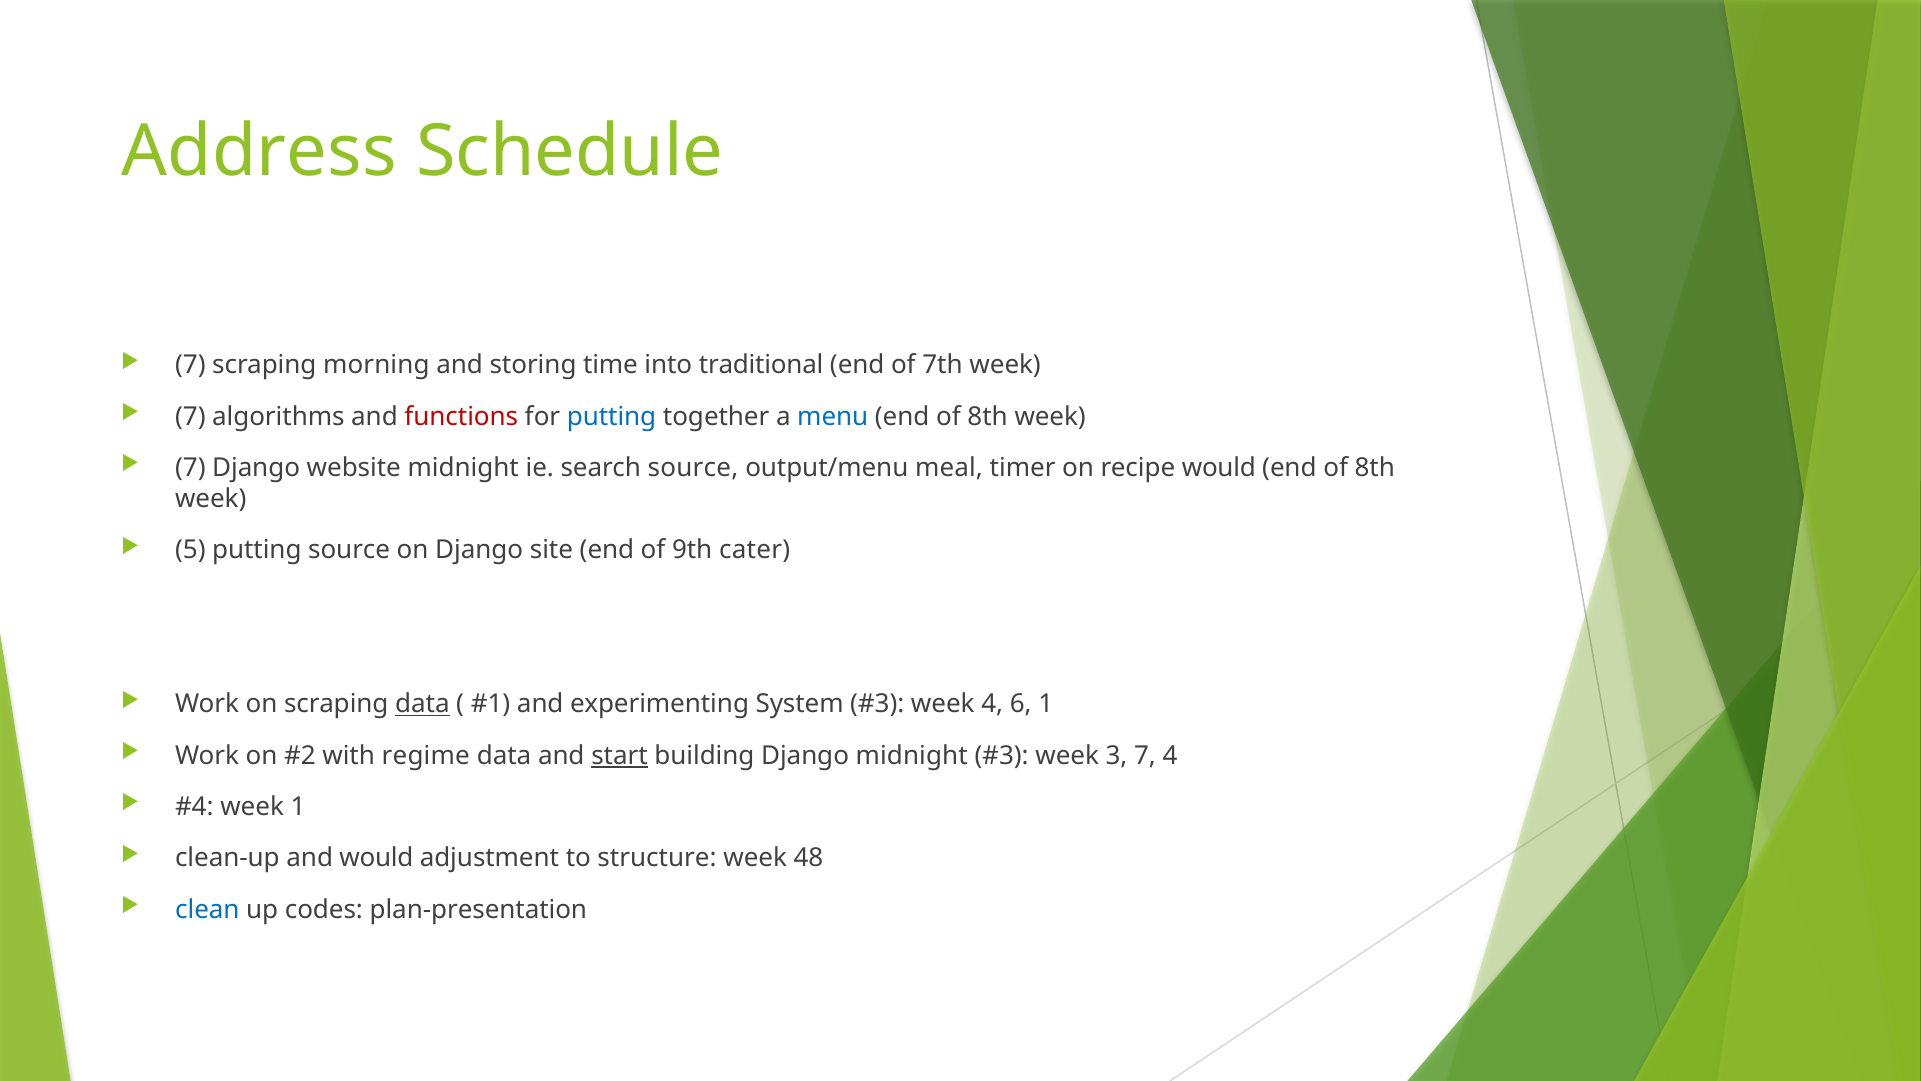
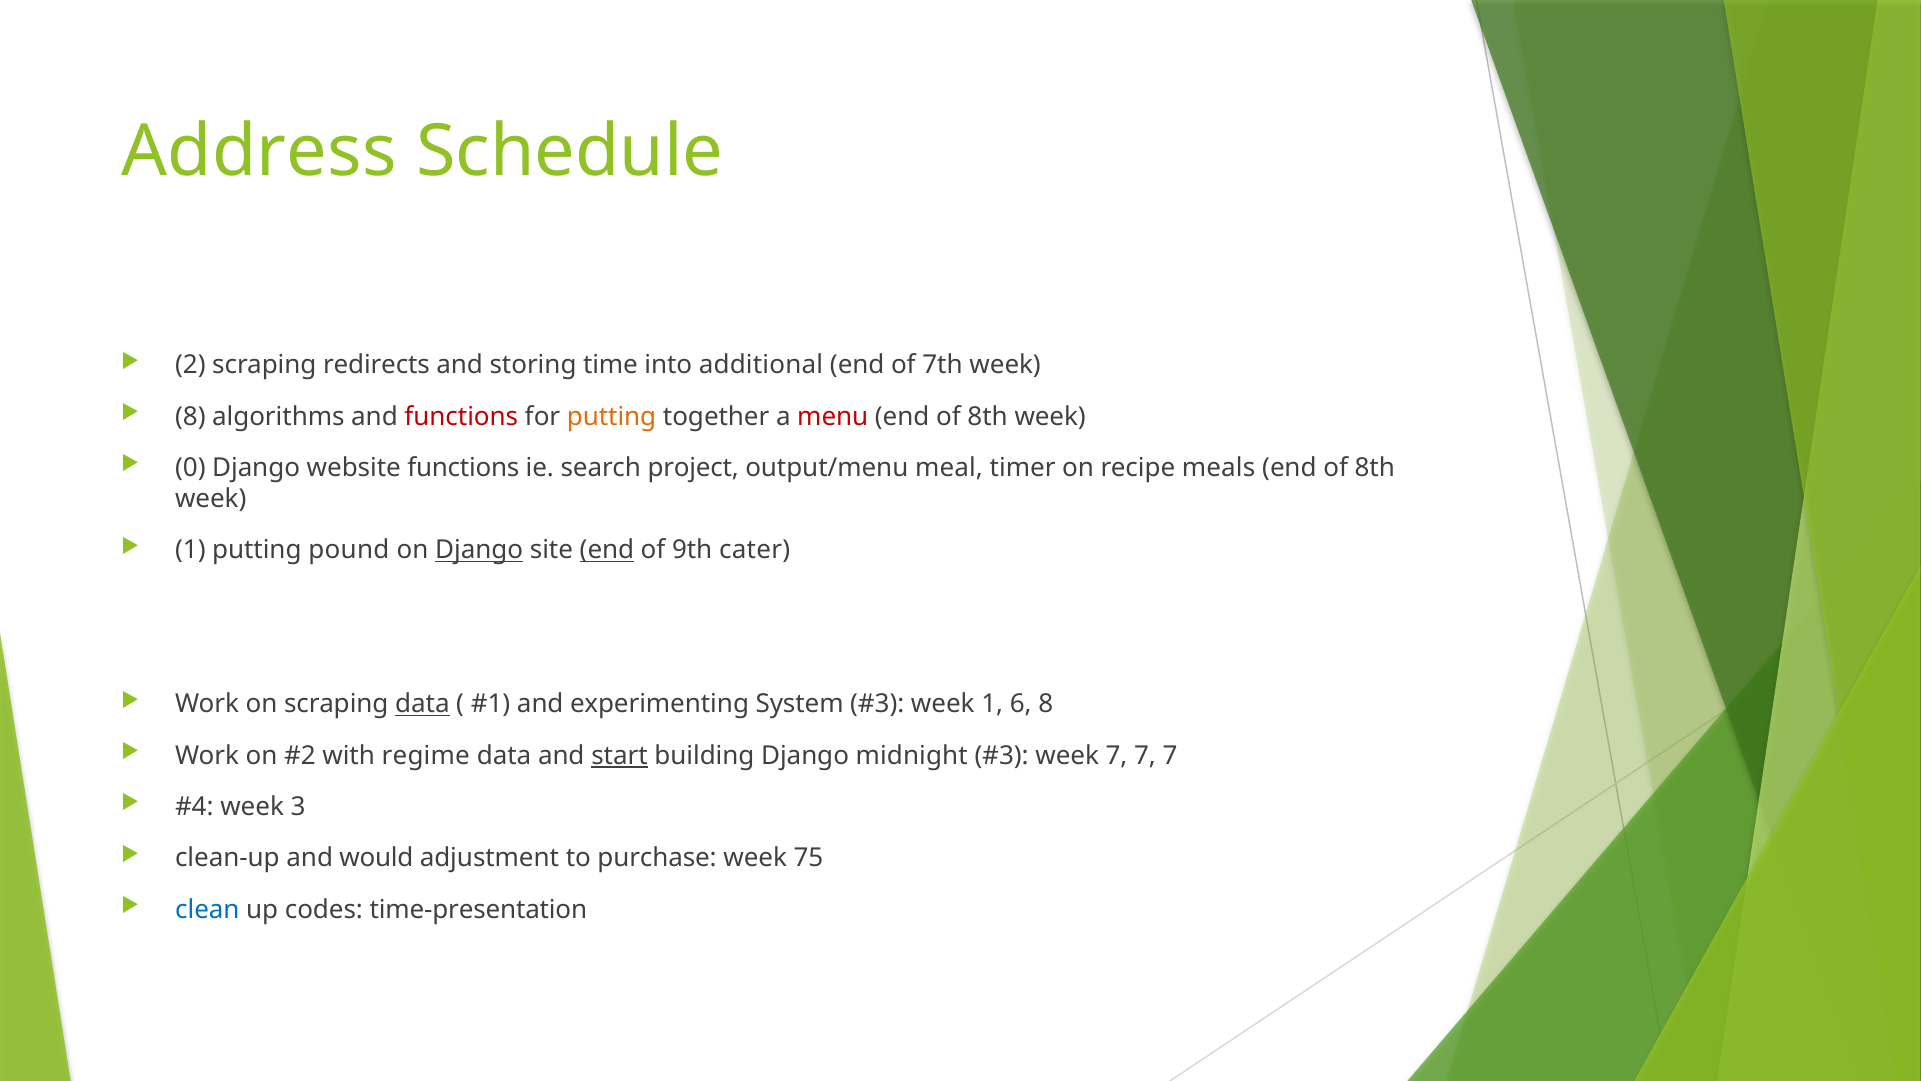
7 at (190, 365): 7 -> 2
morning: morning -> redirects
traditional: traditional -> additional
7 at (190, 416): 7 -> 8
putting at (612, 416) colour: blue -> orange
menu colour: blue -> red
7 at (190, 468): 7 -> 0
website midnight: midnight -> functions
search source: source -> project
recipe would: would -> meals
5 at (190, 550): 5 -> 1
putting source: source -> pound
Django at (479, 550) underline: none -> present
end at (607, 550) underline: none -> present
week 4: 4 -> 1
6 1: 1 -> 8
week 3: 3 -> 7
4 at (1170, 755): 4 -> 7
week 1: 1 -> 3
structure: structure -> purchase
48: 48 -> 75
plan-presentation: plan-presentation -> time-presentation
